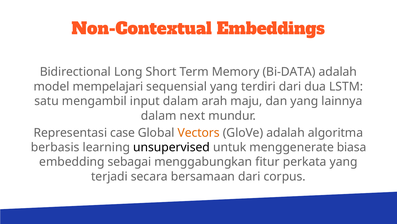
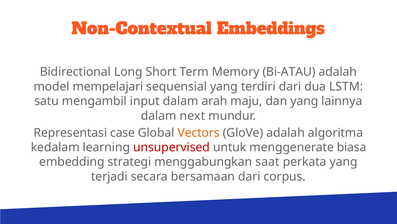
Bi-DATA: Bi-DATA -> Bi-ATAU
berbasis: berbasis -> kedalam
unsupervised colour: black -> red
sebagai: sebagai -> strategi
fitur: fitur -> saat
